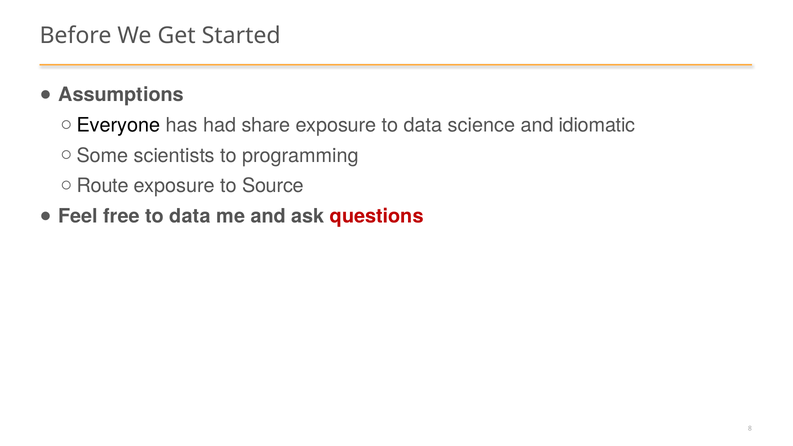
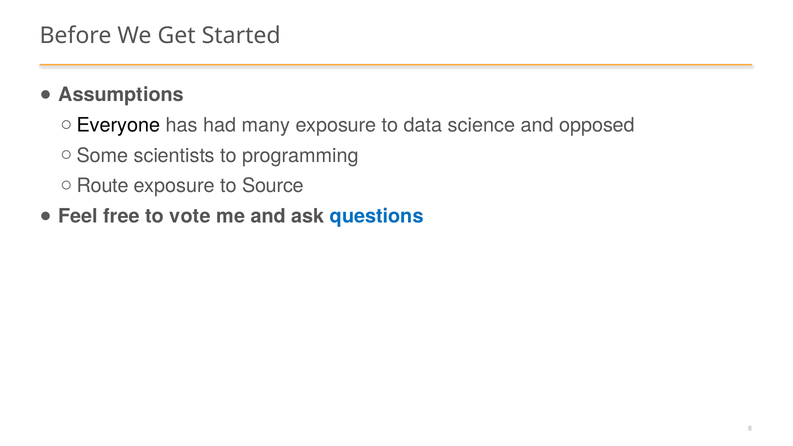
share: share -> many
idiomatic: idiomatic -> opposed
free to data: data -> vote
questions colour: red -> blue
